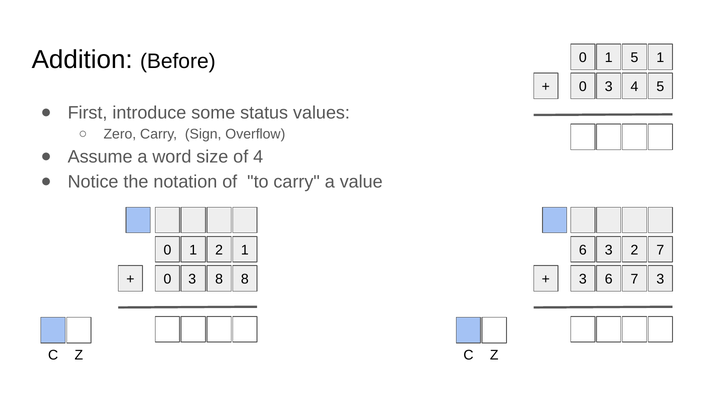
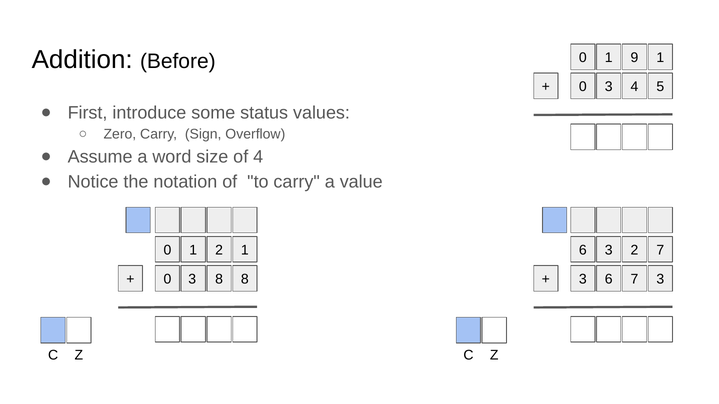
1 5: 5 -> 9
